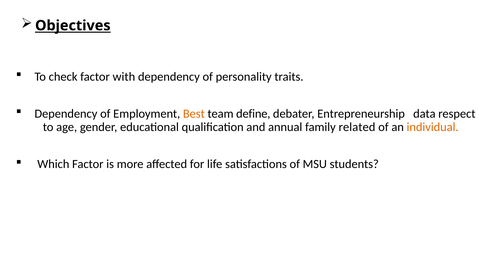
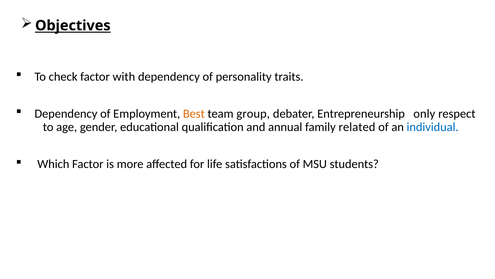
define: define -> group
data: data -> only
individual colour: orange -> blue
